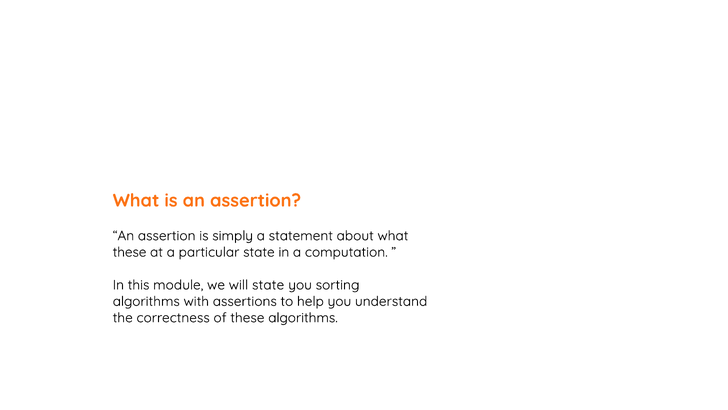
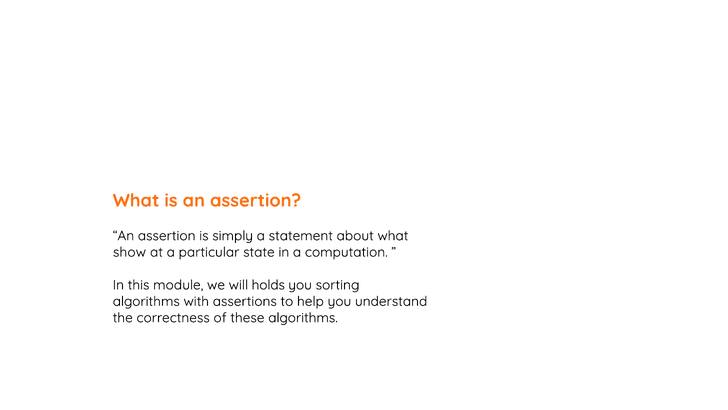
these at (130, 252): these -> show
will state: state -> holds
